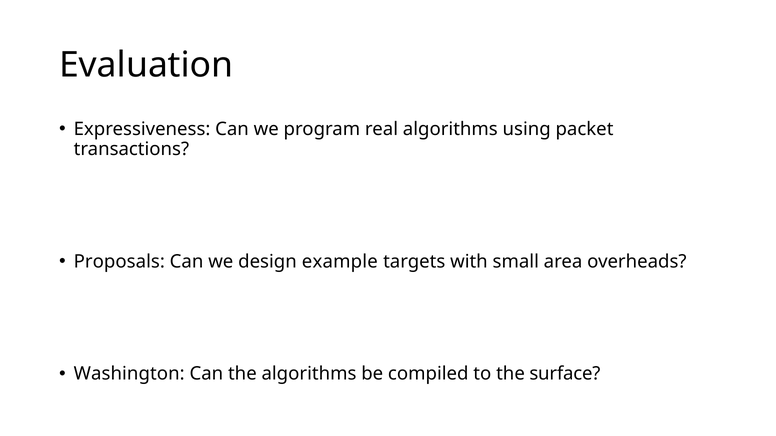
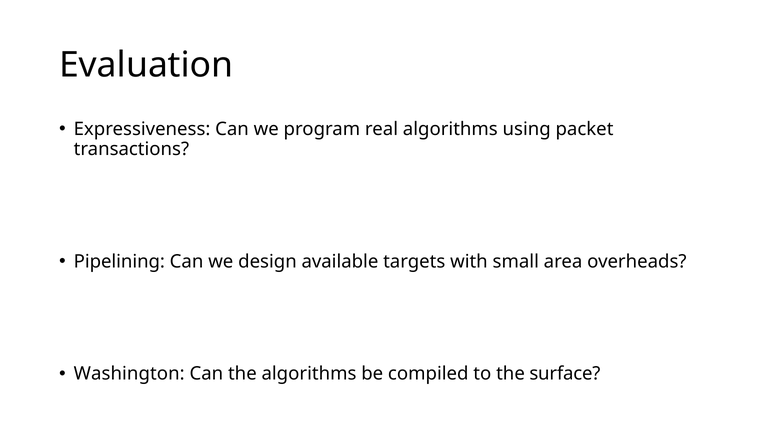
Proposals: Proposals -> Pipelining
example: example -> available
